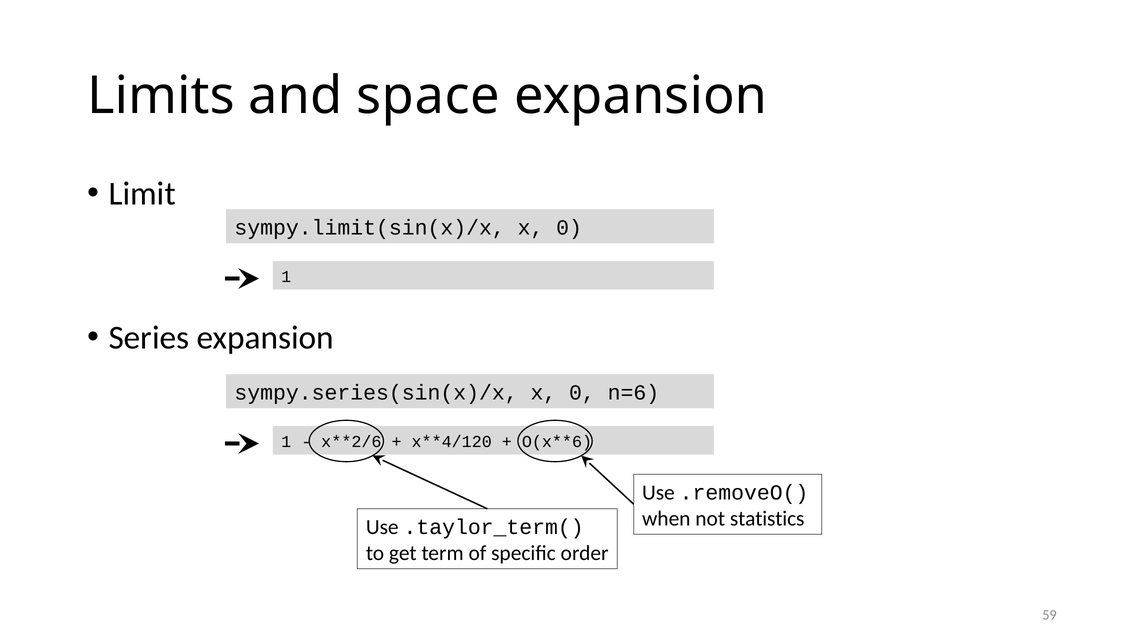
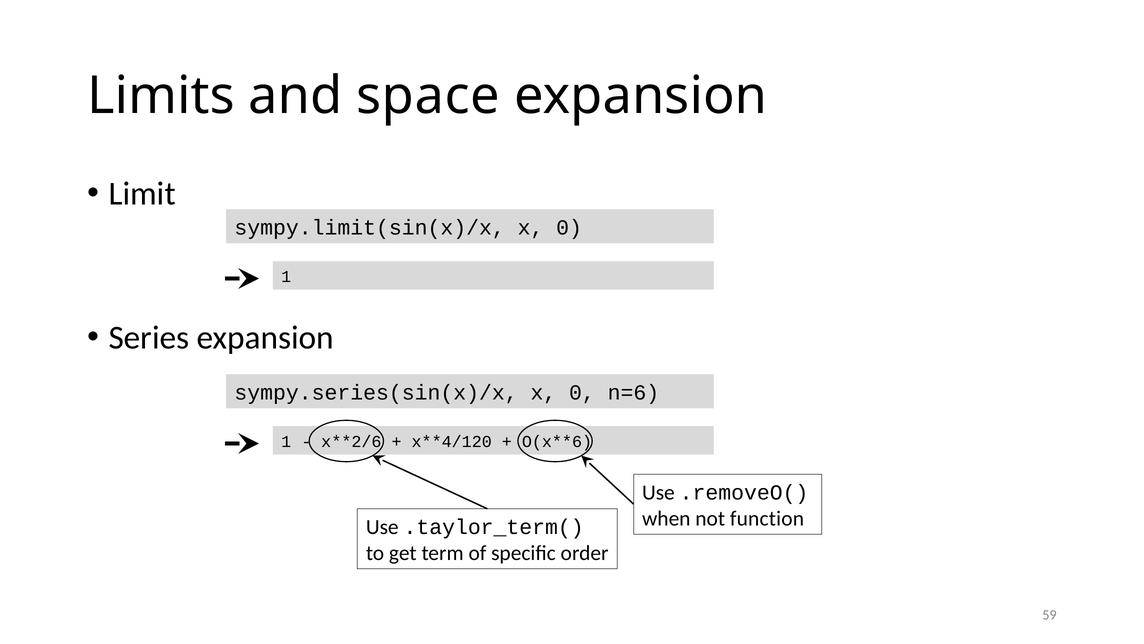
statistics: statistics -> function
